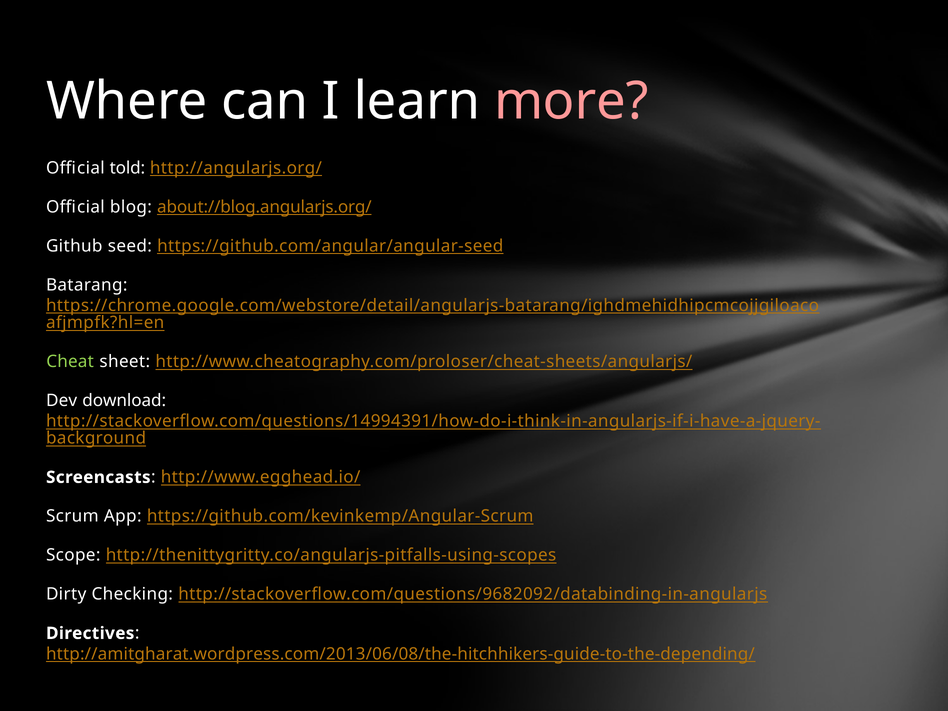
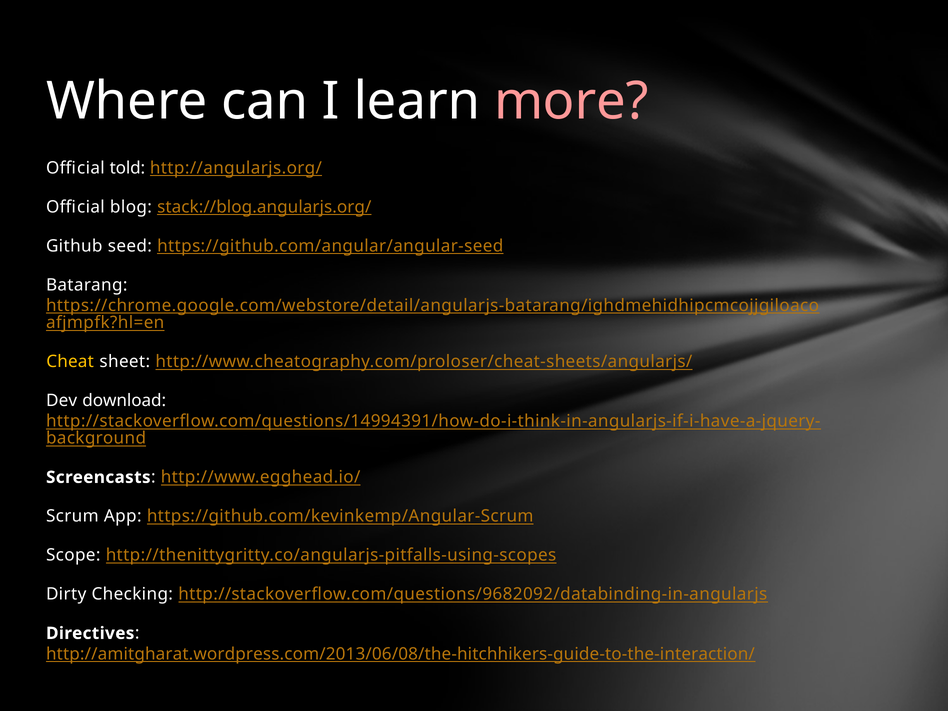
about://blog.angularjs.org/: about://blog.angularjs.org/ -> stack://blog.angularjs.org/
Cheat colour: light green -> yellow
http://amitgharat.wordpress.com/2013/06/08/the-hitchhikers-guide-to-the-depending/: http://amitgharat.wordpress.com/2013/06/08/the-hitchhikers-guide-to-the-depending/ -> http://amitgharat.wordpress.com/2013/06/08/the-hitchhikers-guide-to-the-interaction/
